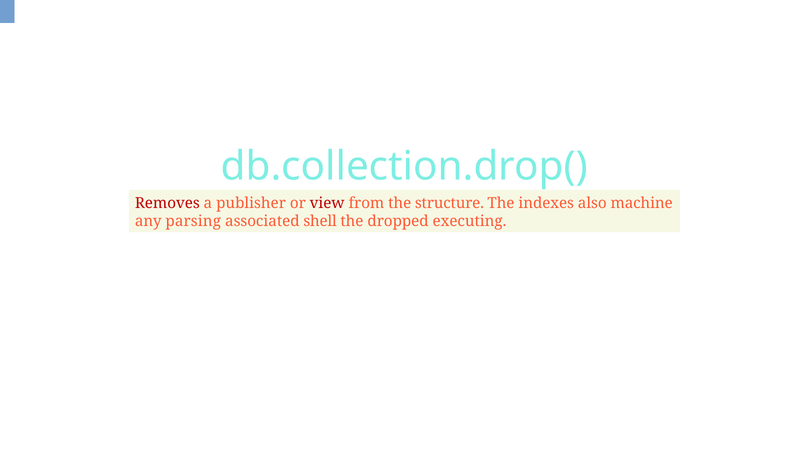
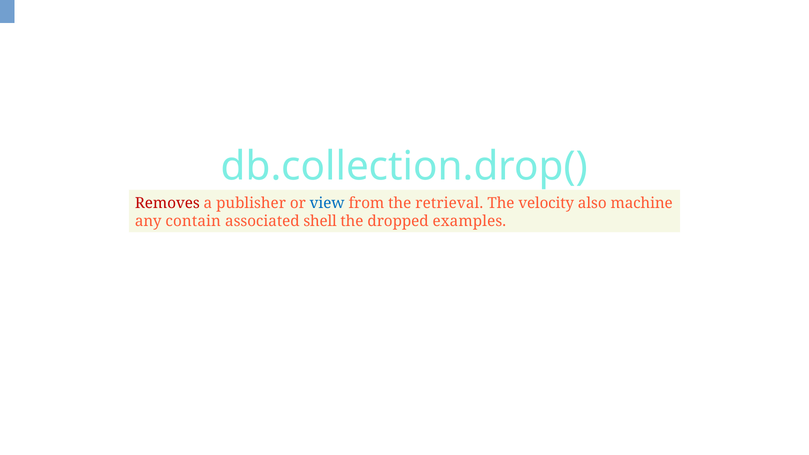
view colour: red -> blue
structure: structure -> retrieval
indexes: indexes -> velocity
parsing: parsing -> contain
executing: executing -> examples
